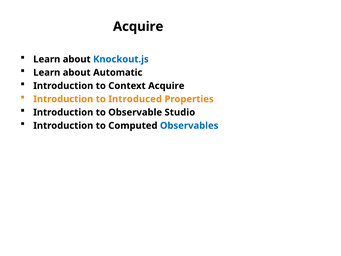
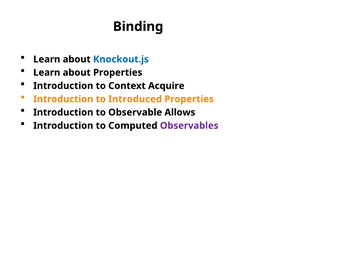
Acquire at (138, 27): Acquire -> Binding
about Automatic: Automatic -> Properties
Studio: Studio -> Allows
Observables colour: blue -> purple
